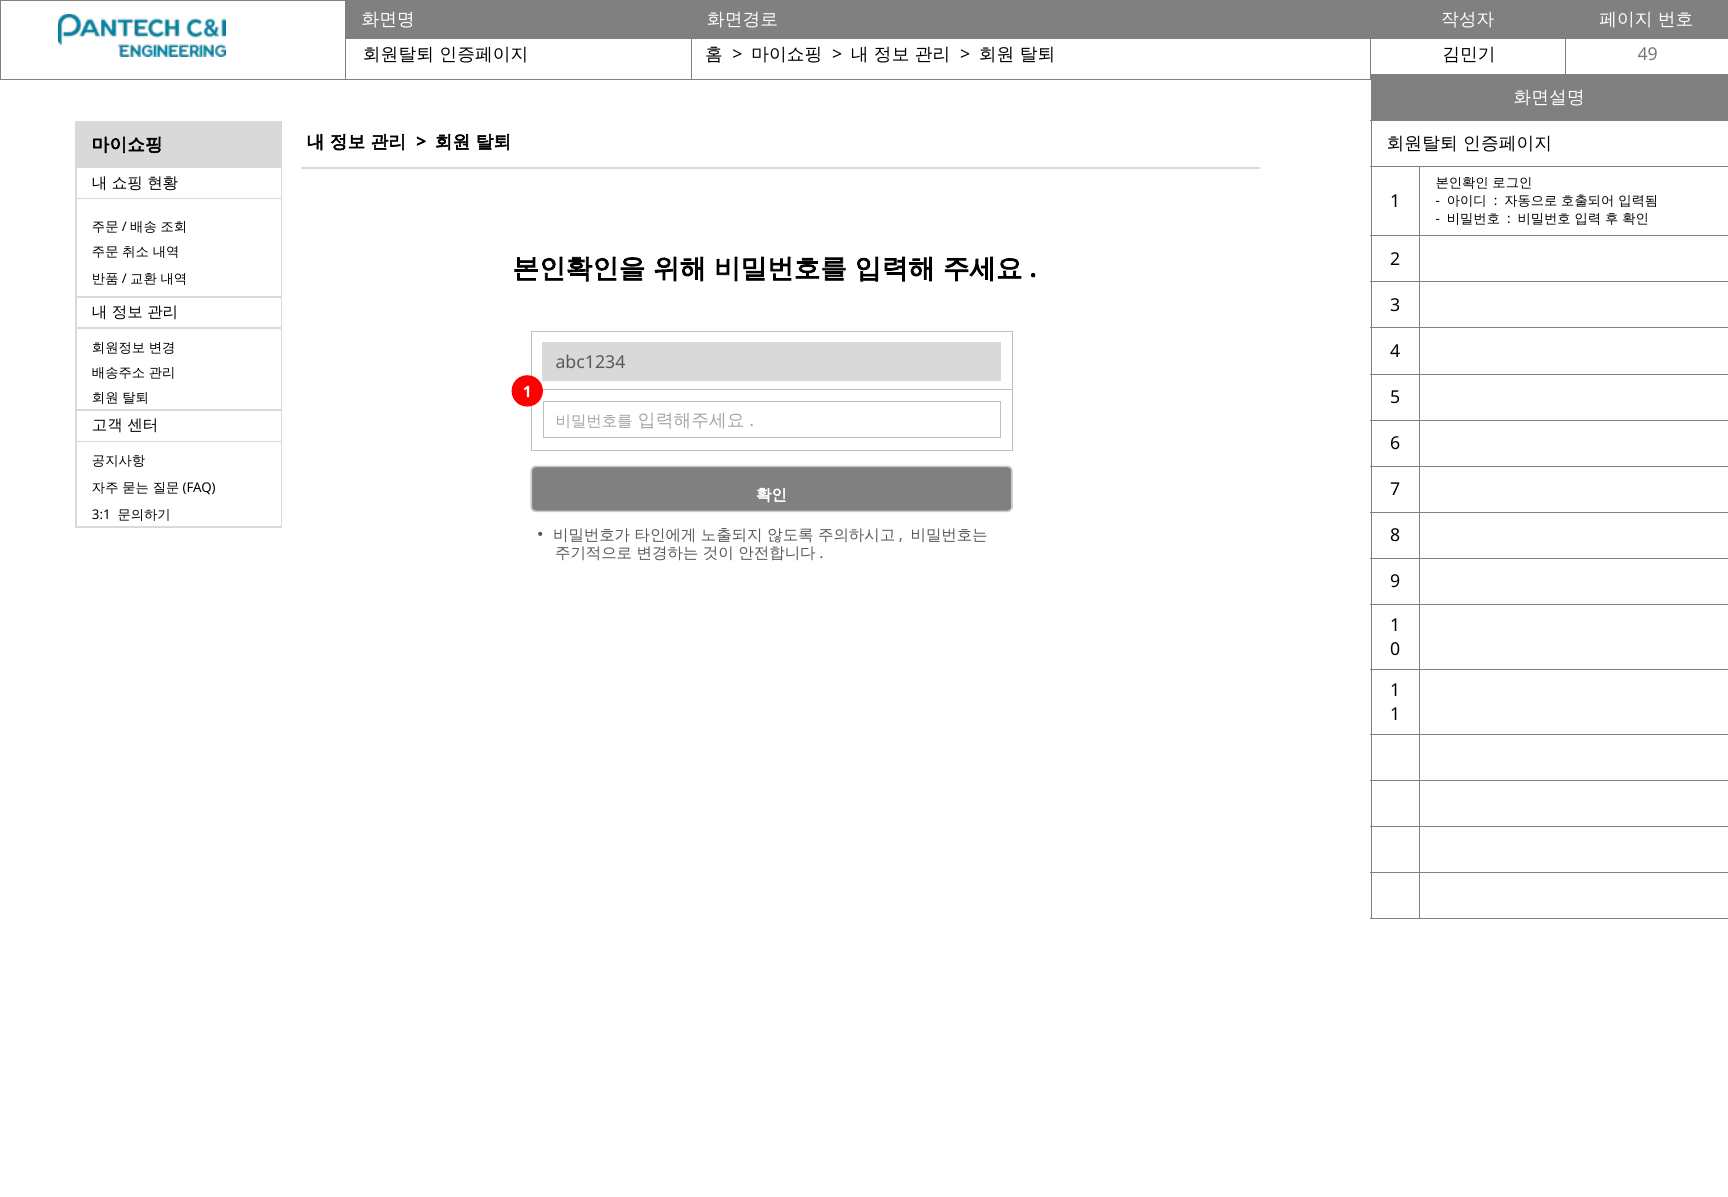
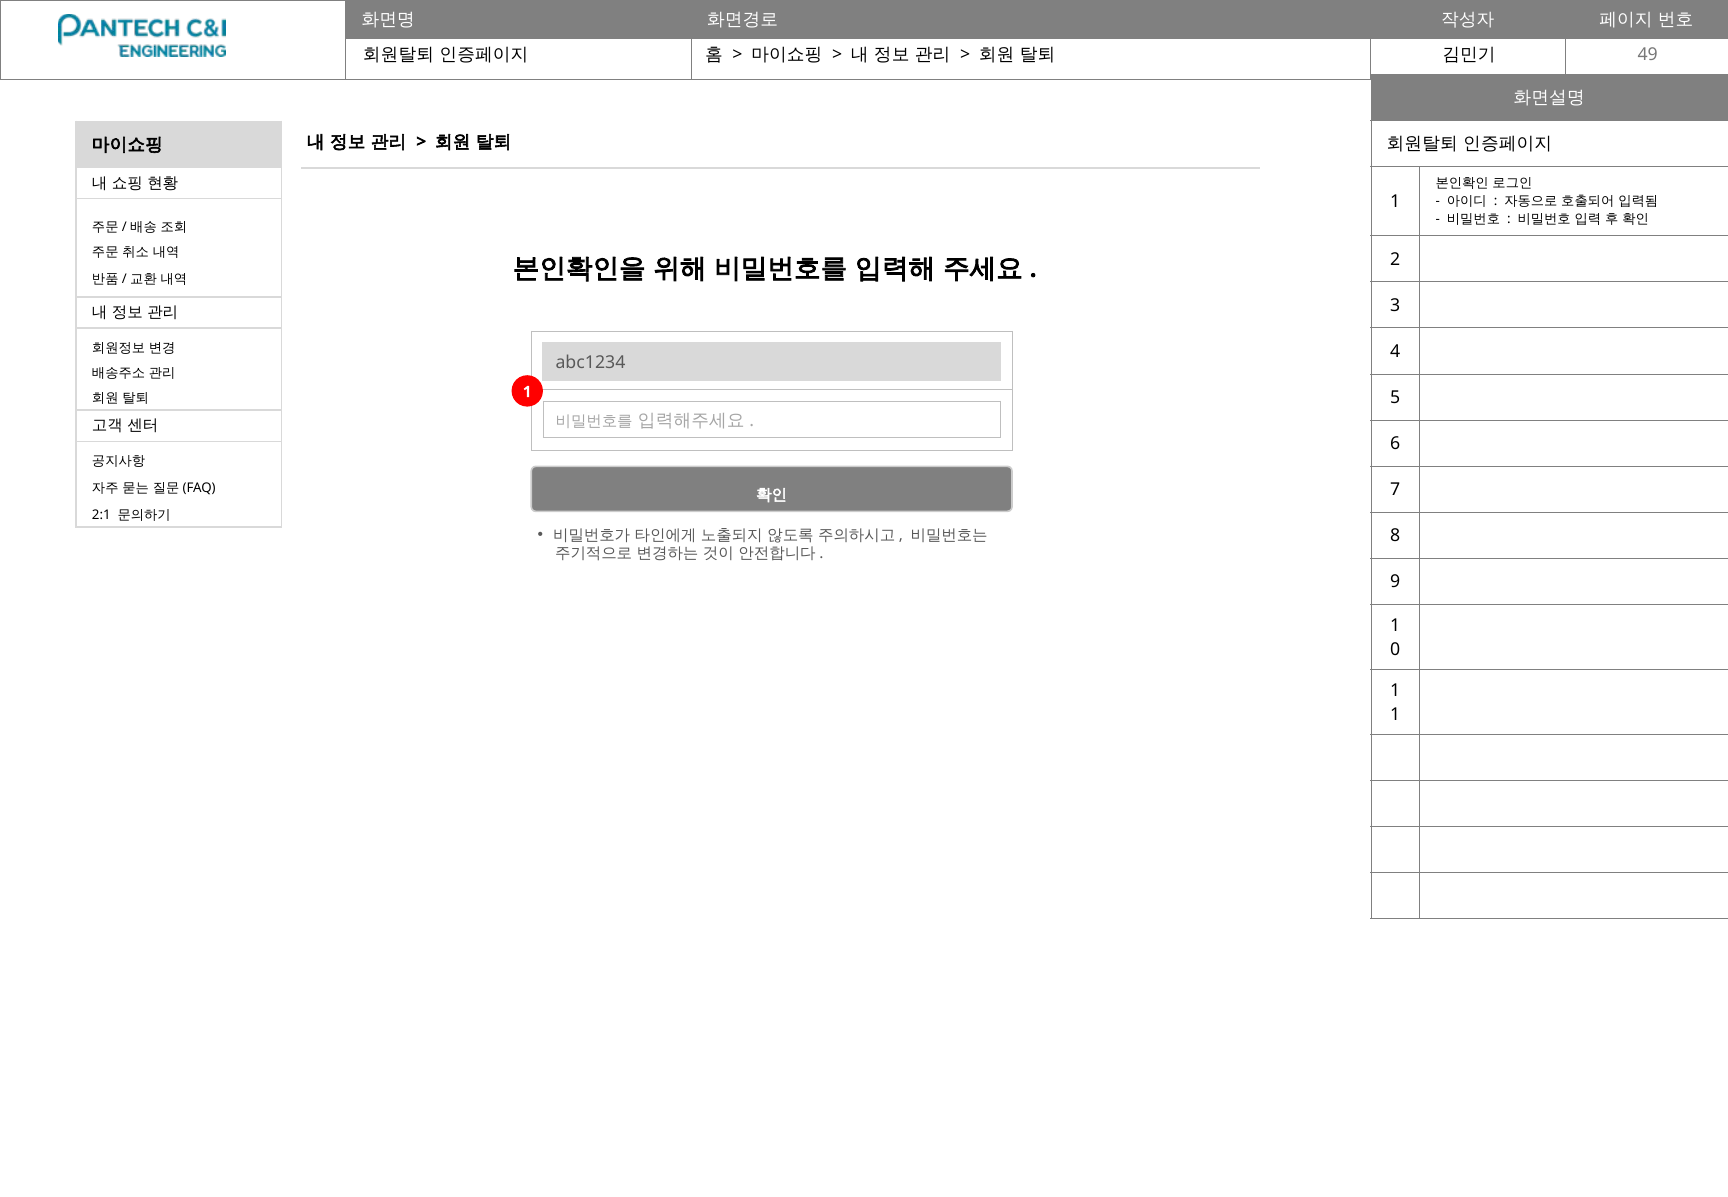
3:1: 3:1 -> 2:1
